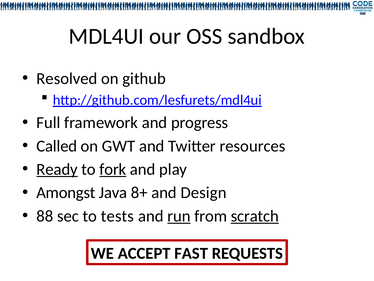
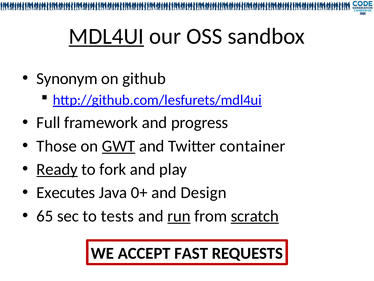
MDL4UI underline: none -> present
Resolved: Resolved -> Synonym
Called: Called -> Those
GWT underline: none -> present
resources: resources -> container
fork underline: present -> none
Amongst: Amongst -> Executes
8+: 8+ -> 0+
88: 88 -> 65
